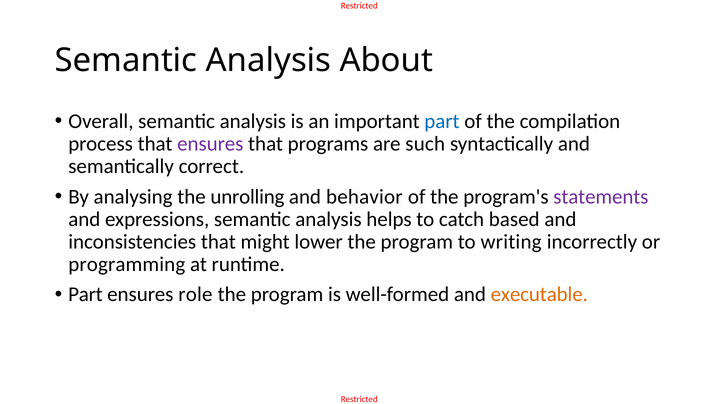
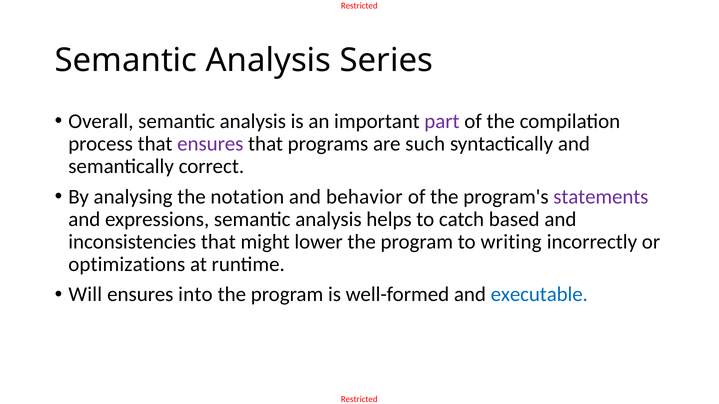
About: About -> Series
part at (442, 122) colour: blue -> purple
unrolling: unrolling -> notation
programming: programming -> optimizations
Part at (85, 295): Part -> Will
role: role -> into
executable colour: orange -> blue
